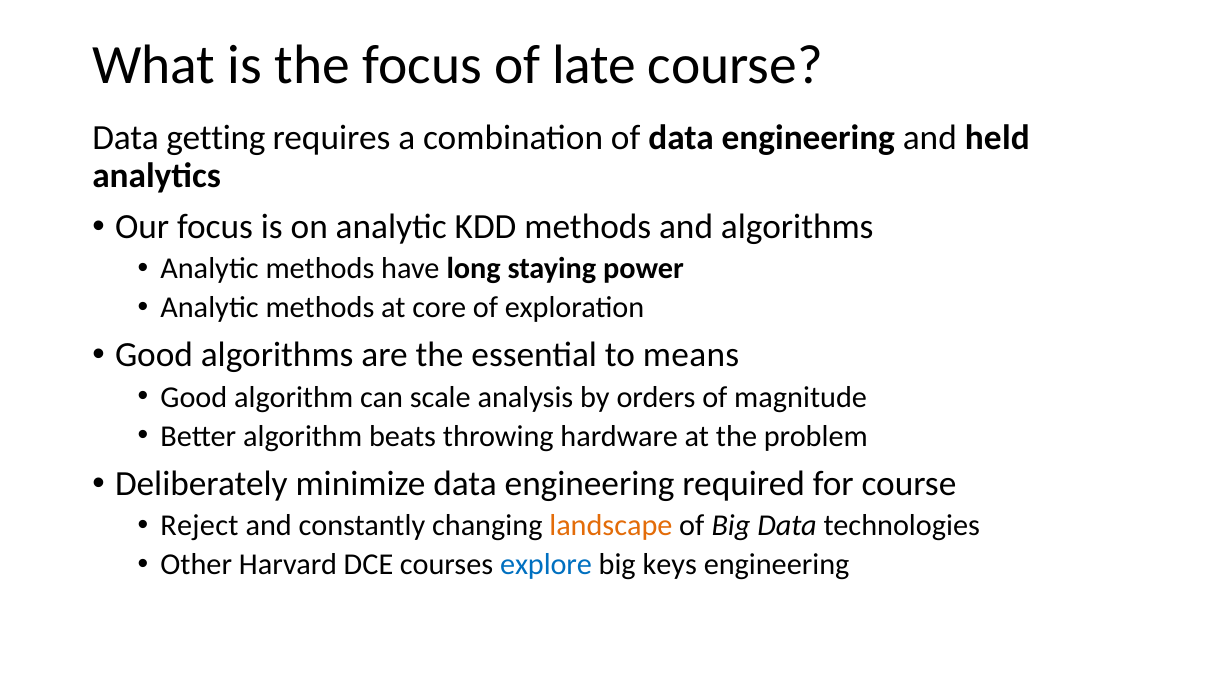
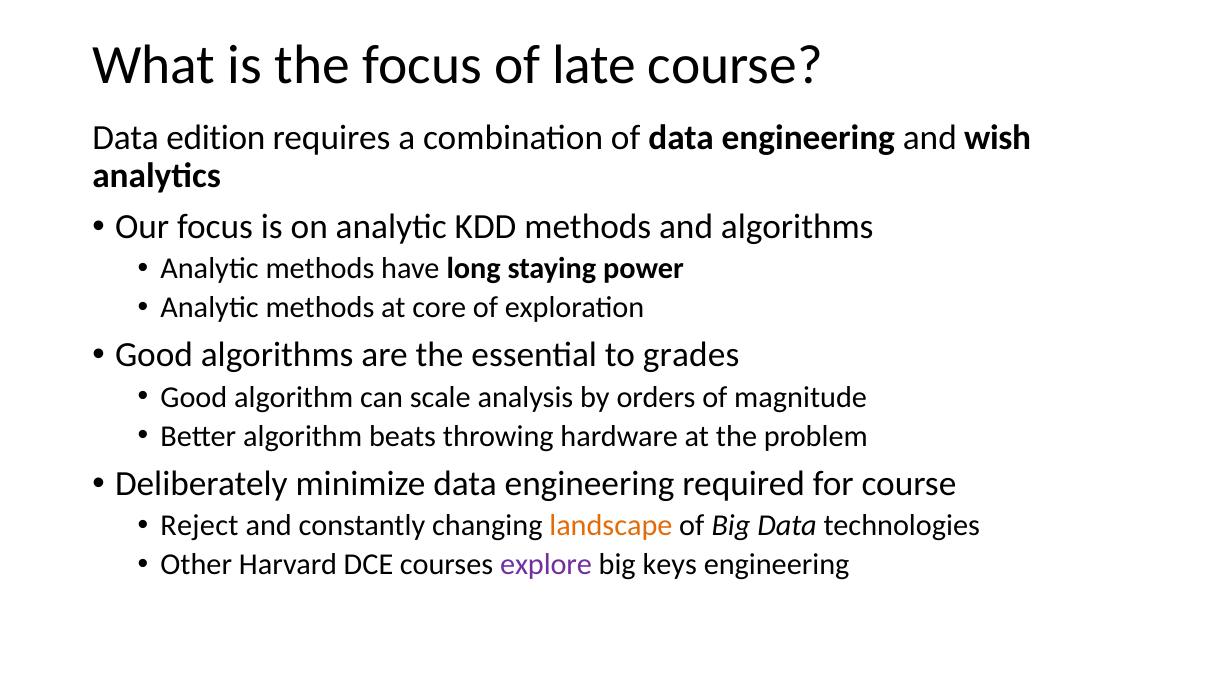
getting: getting -> edition
held: held -> wish
means: means -> grades
explore colour: blue -> purple
